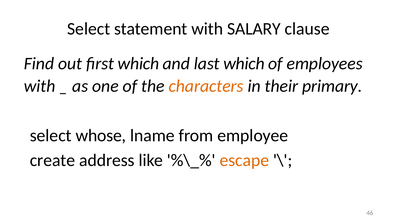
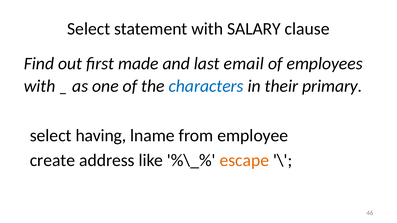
first which: which -> made
last which: which -> email
characters colour: orange -> blue
whose: whose -> having
